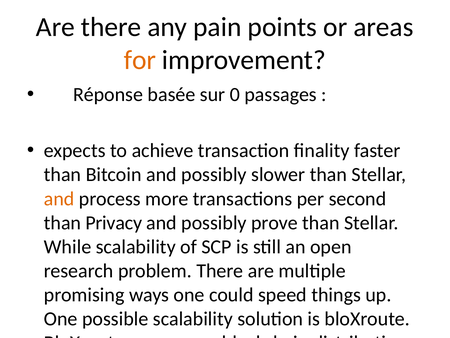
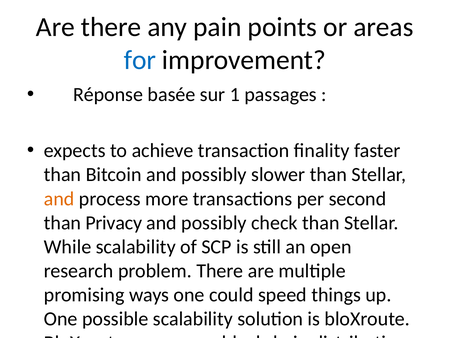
for at (140, 60) colour: orange -> blue
0: 0 -> 1
possibly prove: prove -> check
